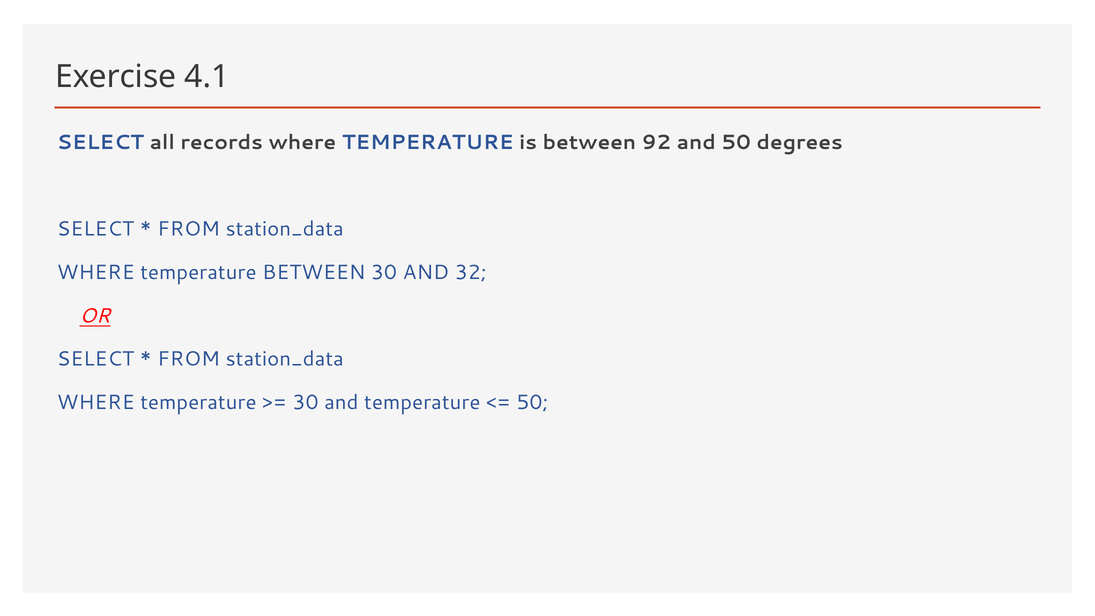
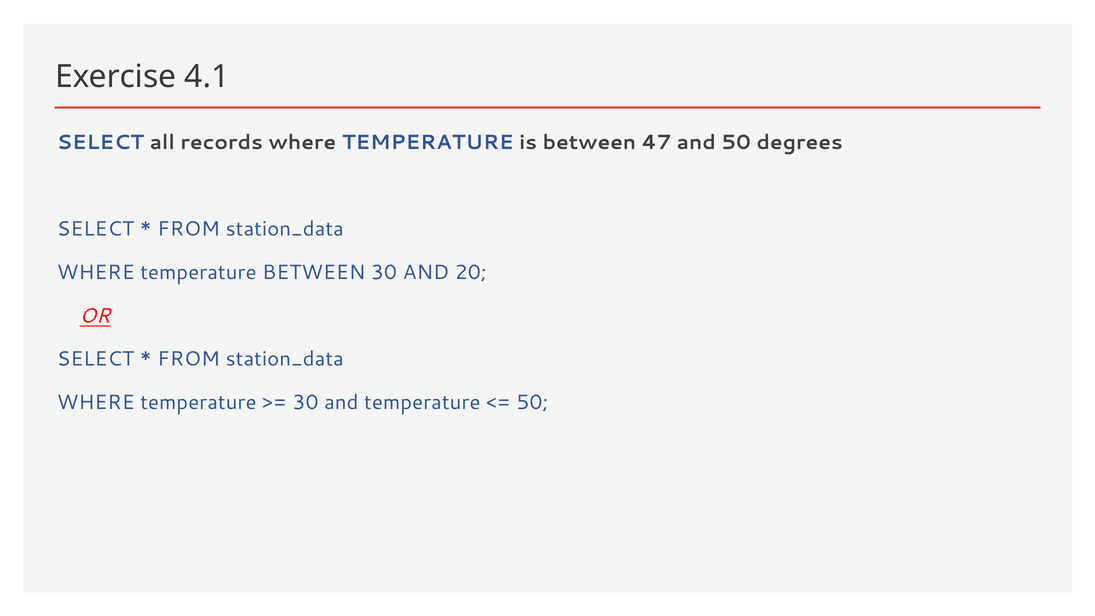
92: 92 -> 47
32: 32 -> 20
